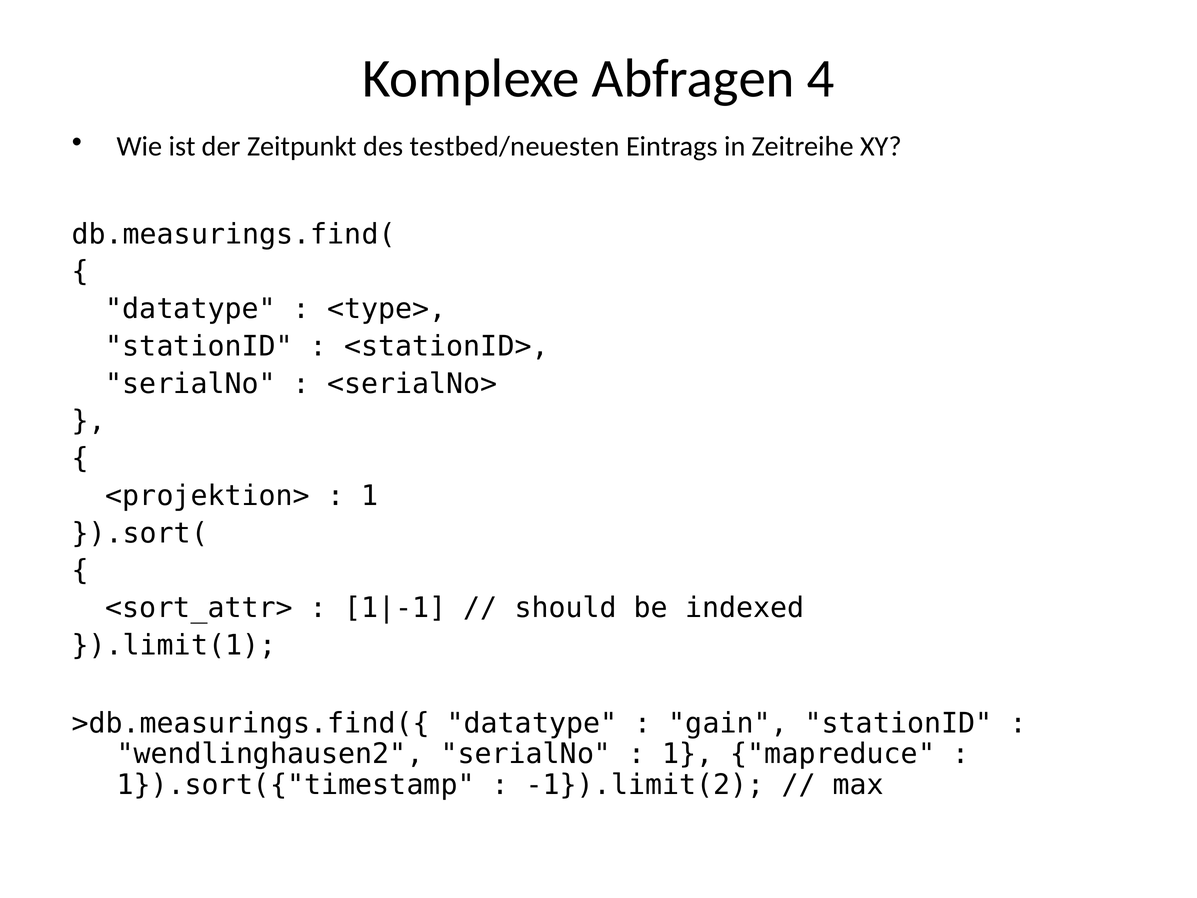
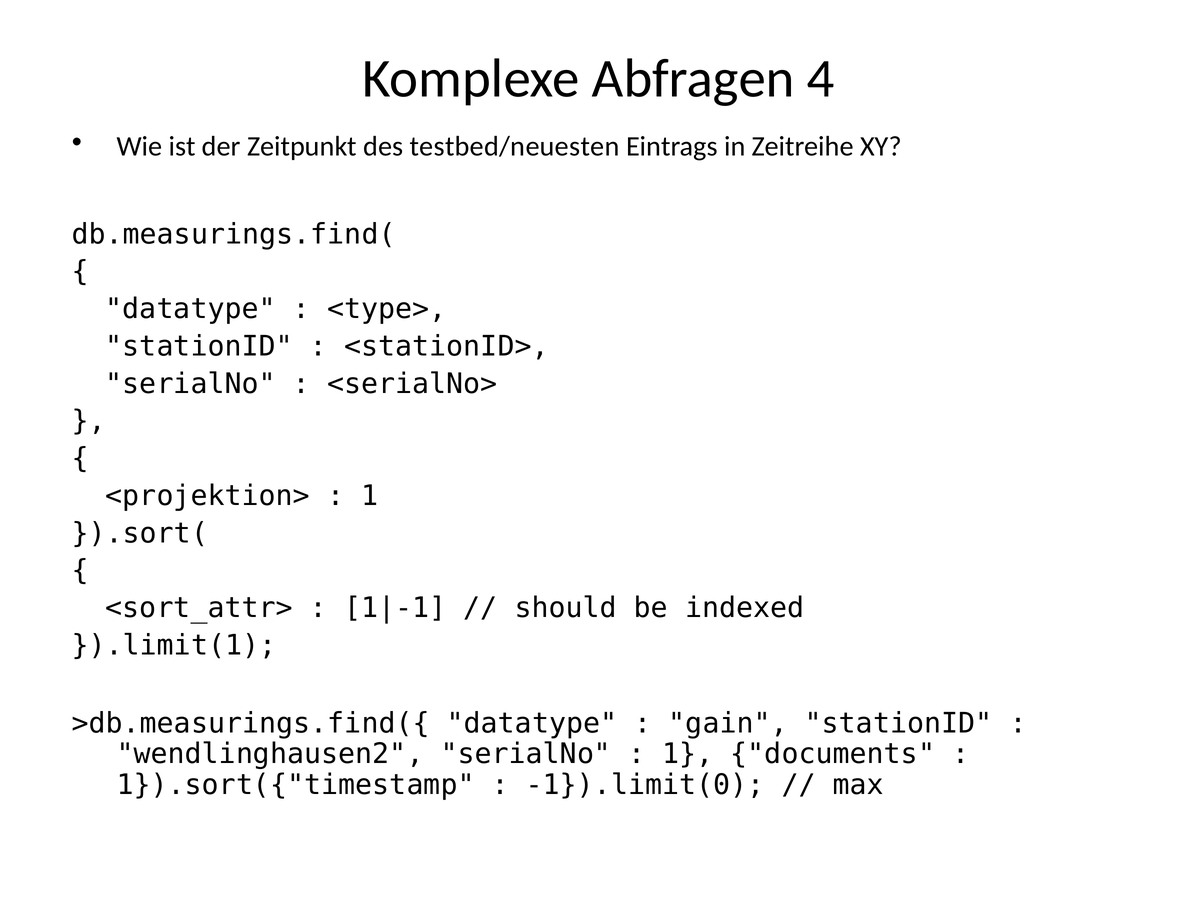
mapreduce: mapreduce -> documents
-1}).limit(2: -1}).limit(2 -> -1}).limit(0
